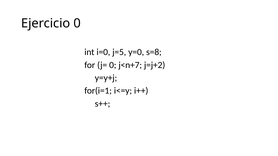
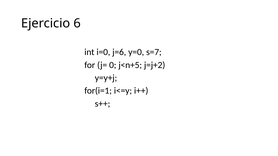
Ejercicio 0: 0 -> 6
j=5: j=5 -> j=6
s=8: s=8 -> s=7
j<n+7: j<n+7 -> j<n+5
